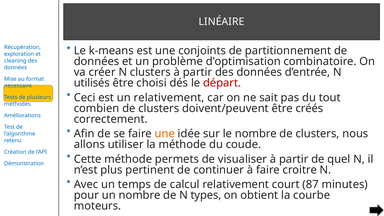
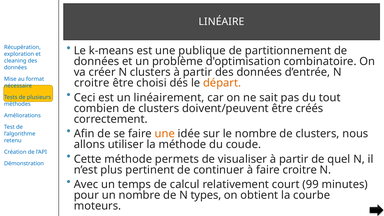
conjoints: conjoints -> publique
utilisés at (92, 83): utilisés -> croitre
départ colour: red -> orange
un relativement: relativement -> linéairement
87: 87 -> 99
